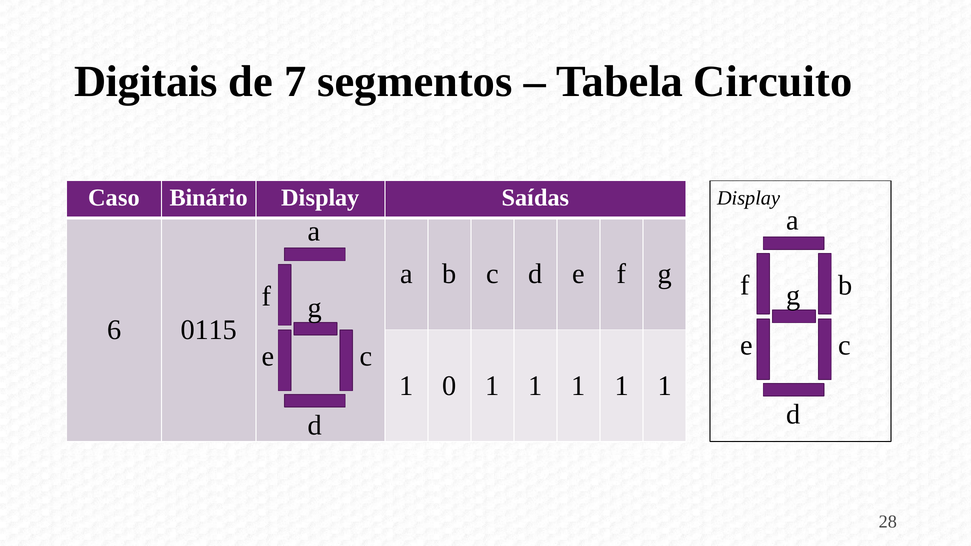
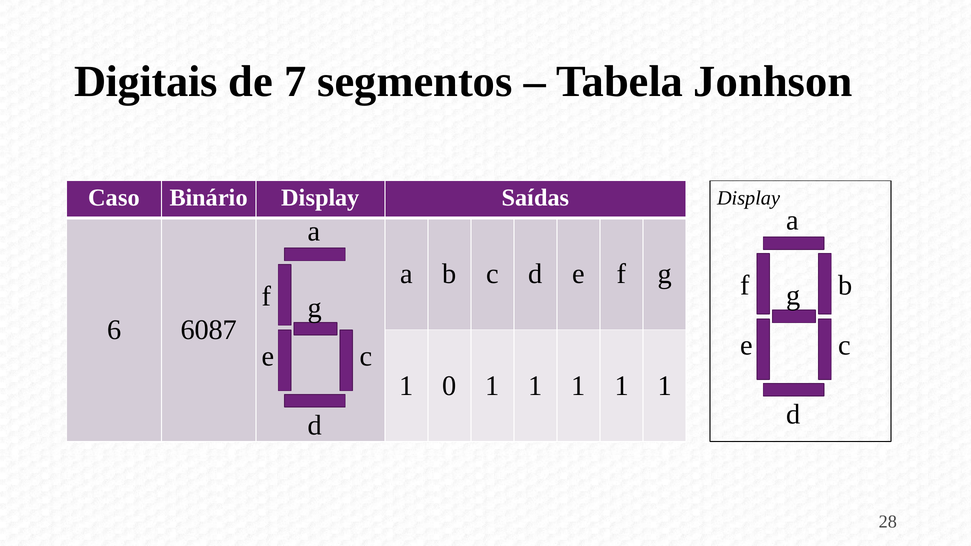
Circuito: Circuito -> Jonhson
0115: 0115 -> 6087
